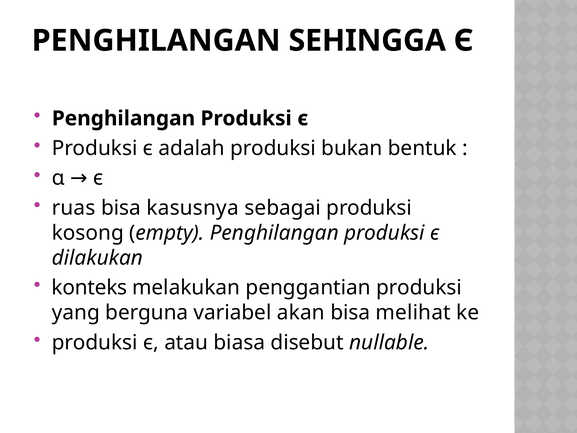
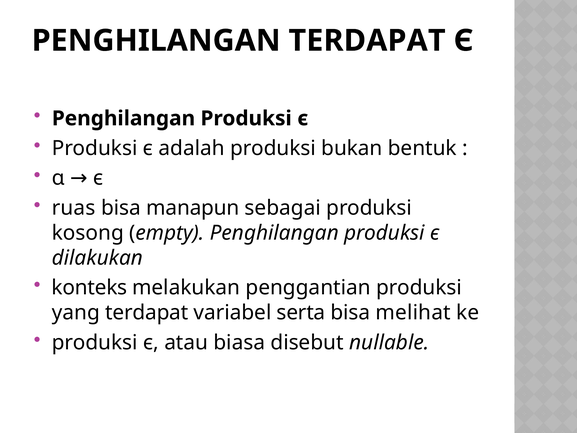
PENGHILANGAN SEHINGGA: SEHINGGA -> TERDAPAT
kasusnya: kasusnya -> manapun
yang berguna: berguna -> terdapat
akan: akan -> serta
